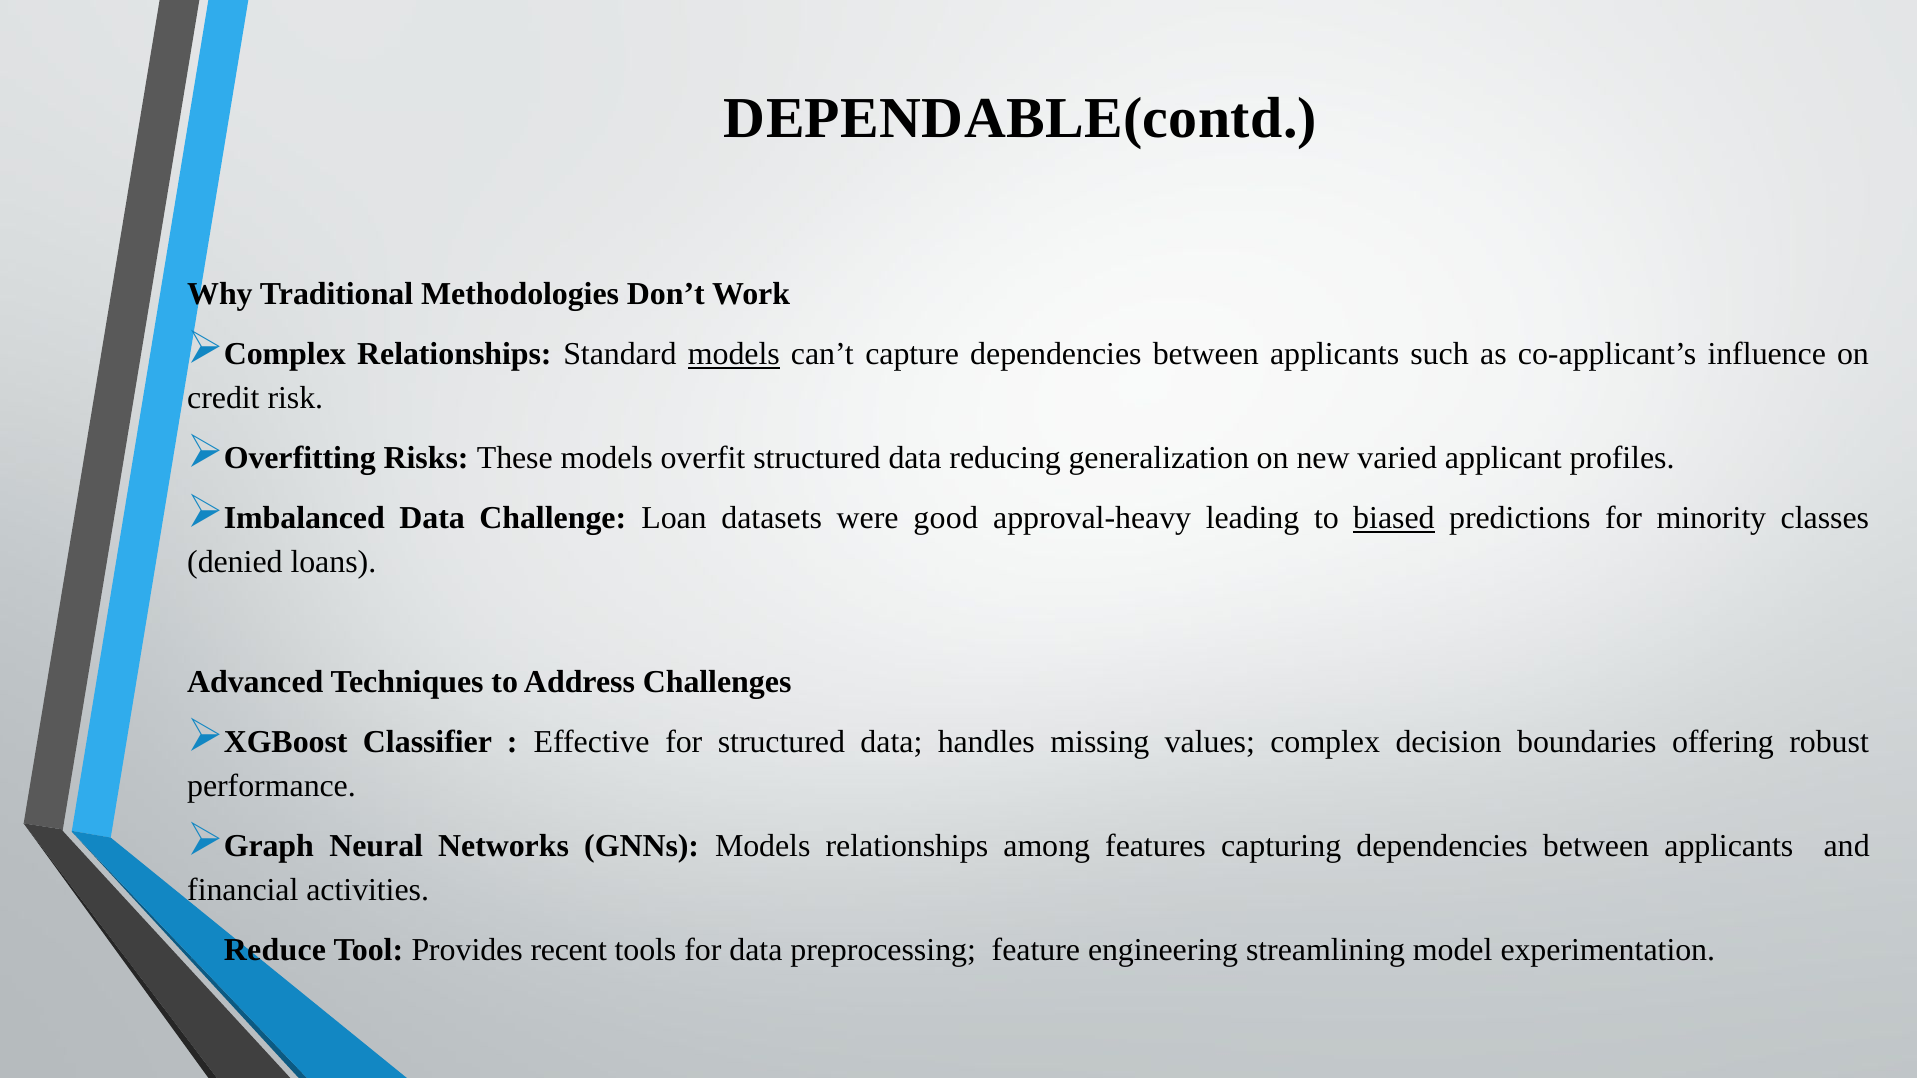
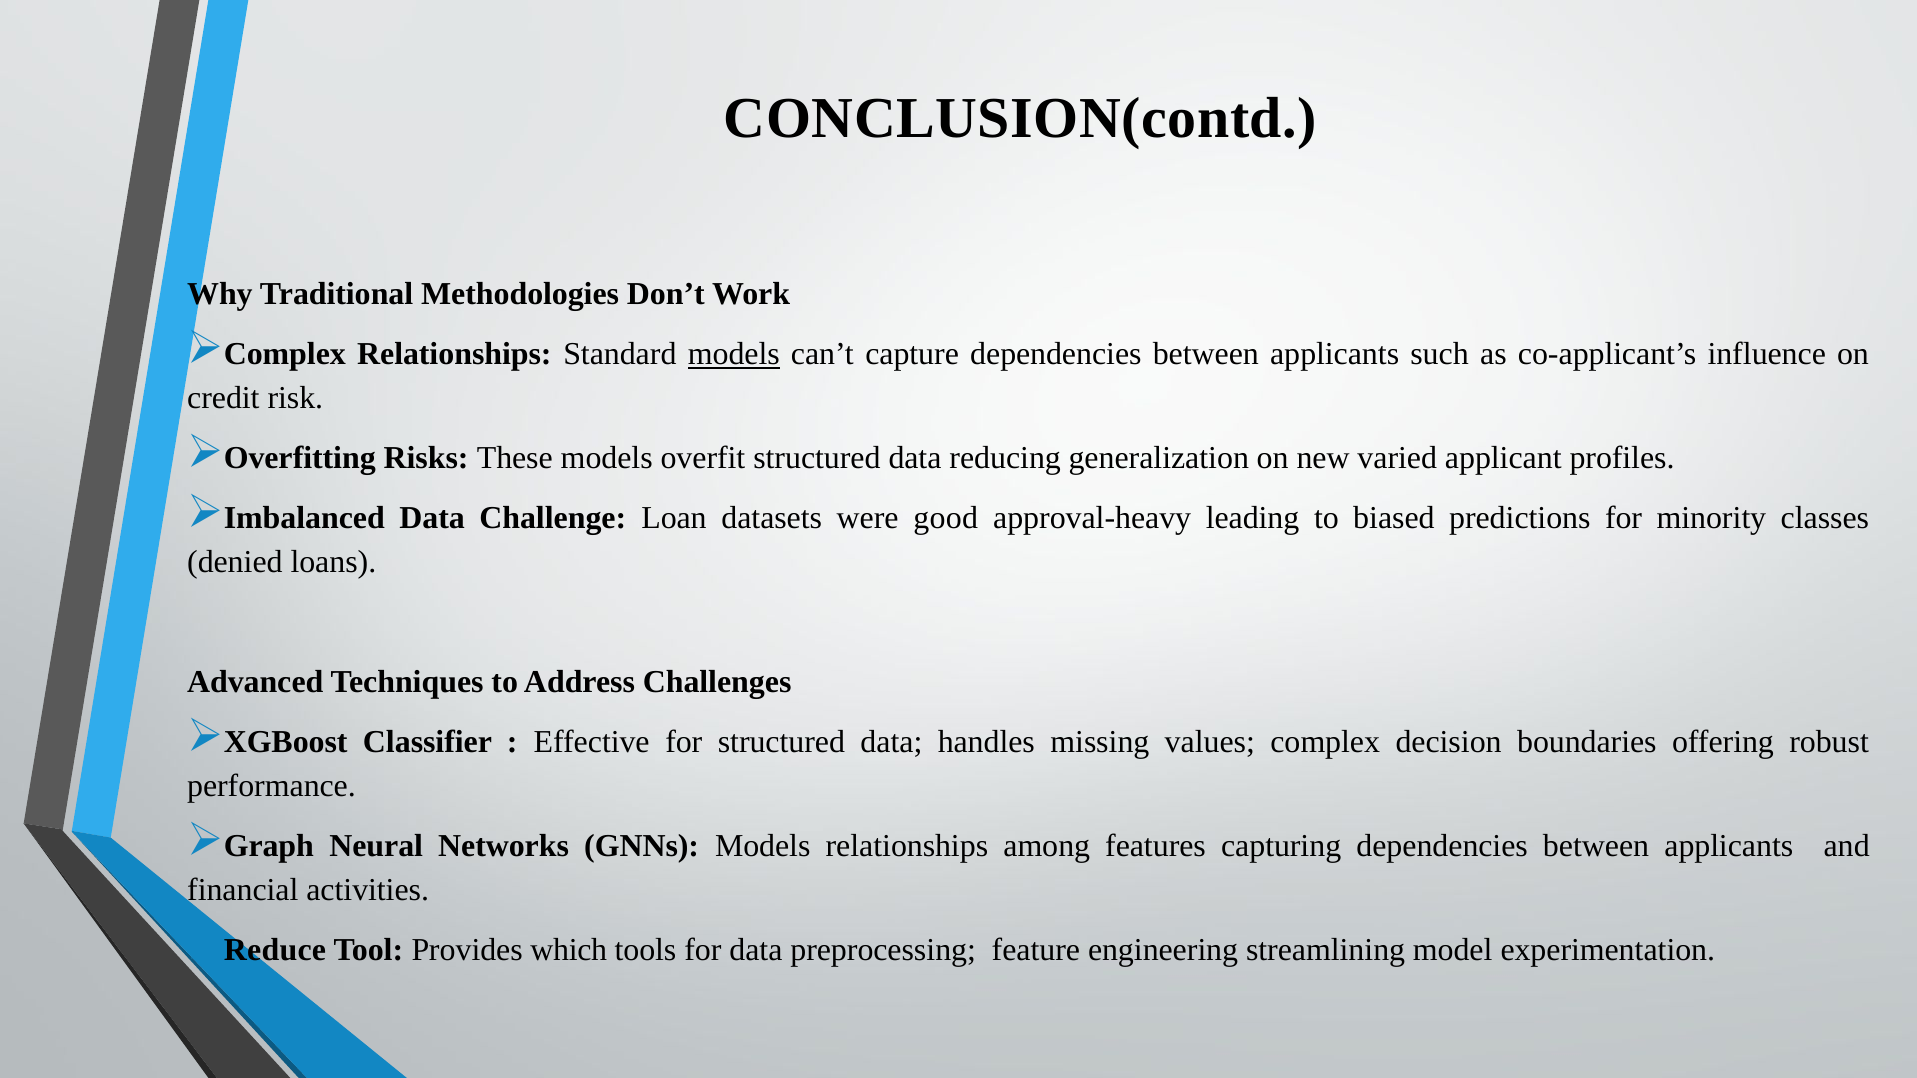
DEPENDABLE(contd: DEPENDABLE(contd -> CONCLUSION(contd
biased underline: present -> none
recent: recent -> which
